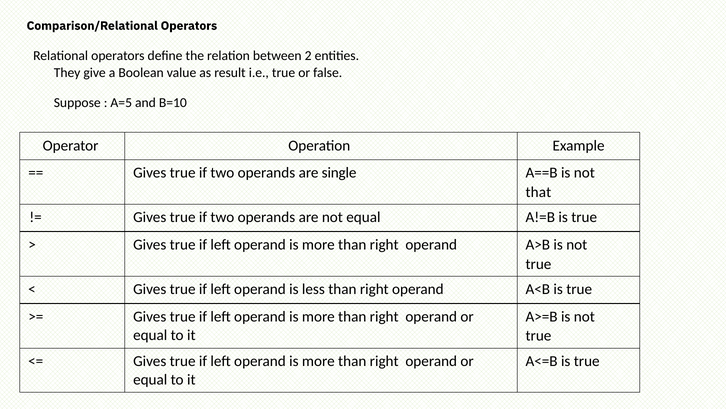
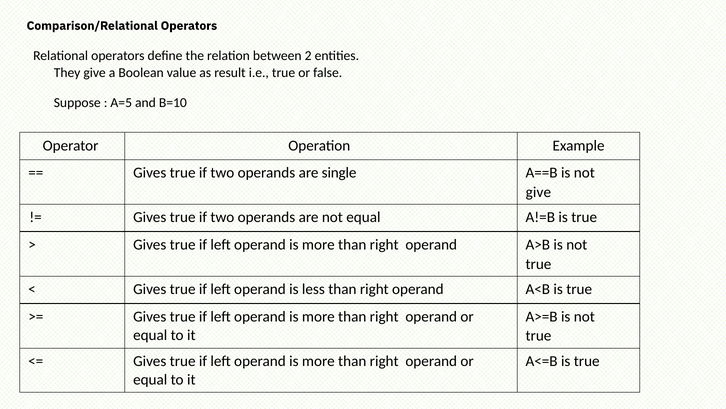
that at (538, 192): that -> give
